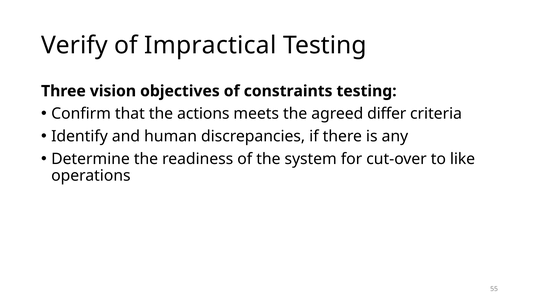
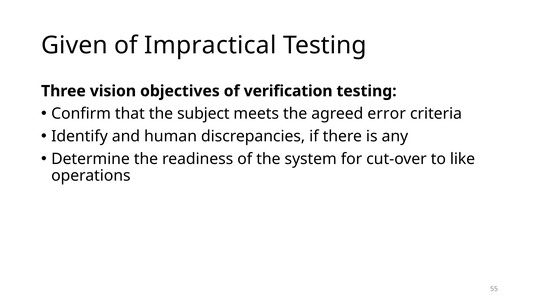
Verify: Verify -> Given
constraints: constraints -> verification
actions: actions -> subject
differ: differ -> error
